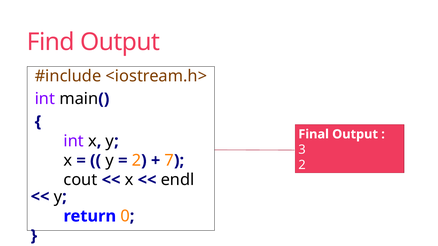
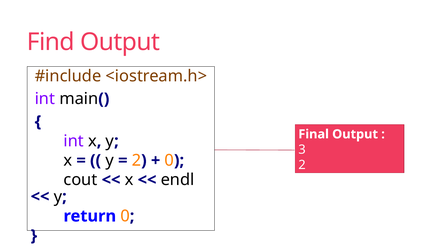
7 at (169, 161): 7 -> 0
